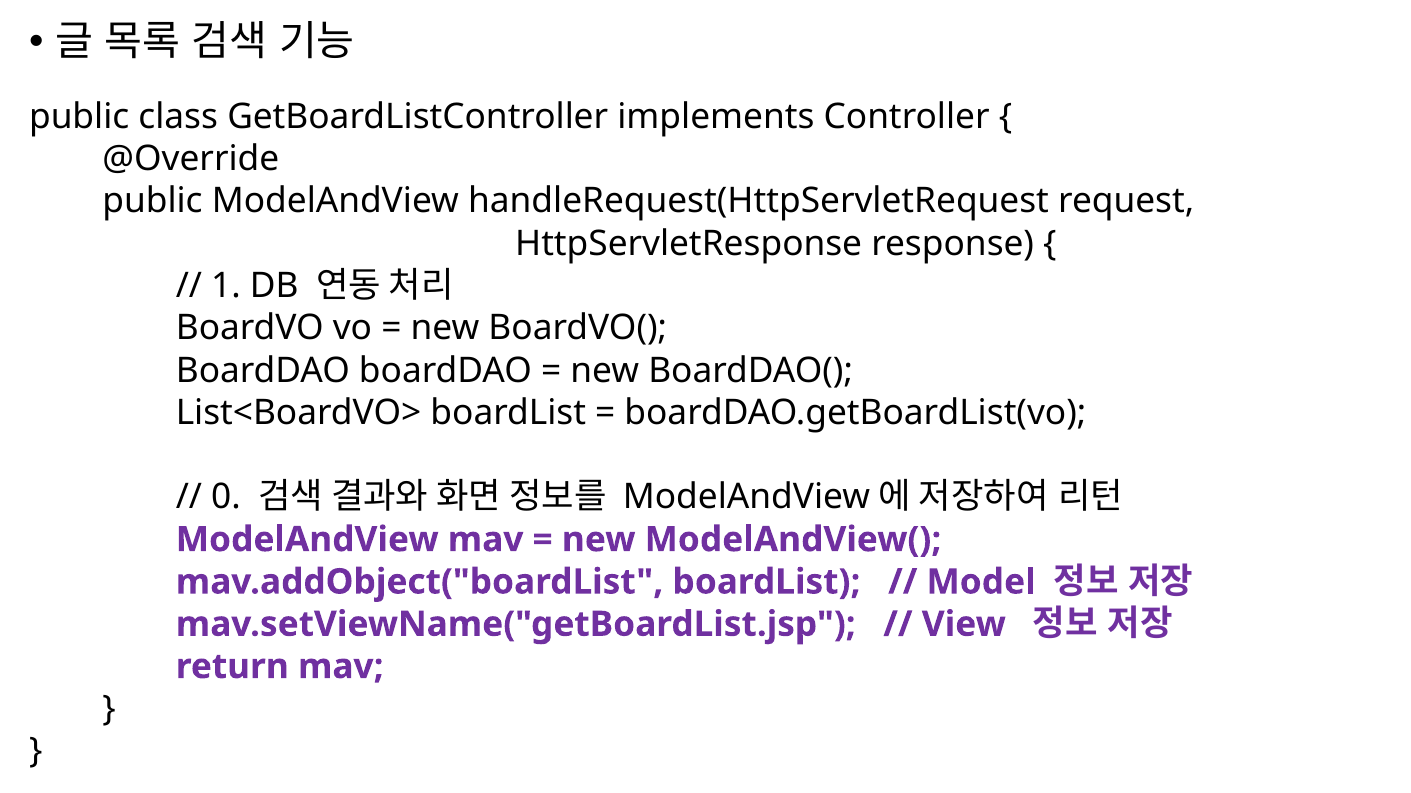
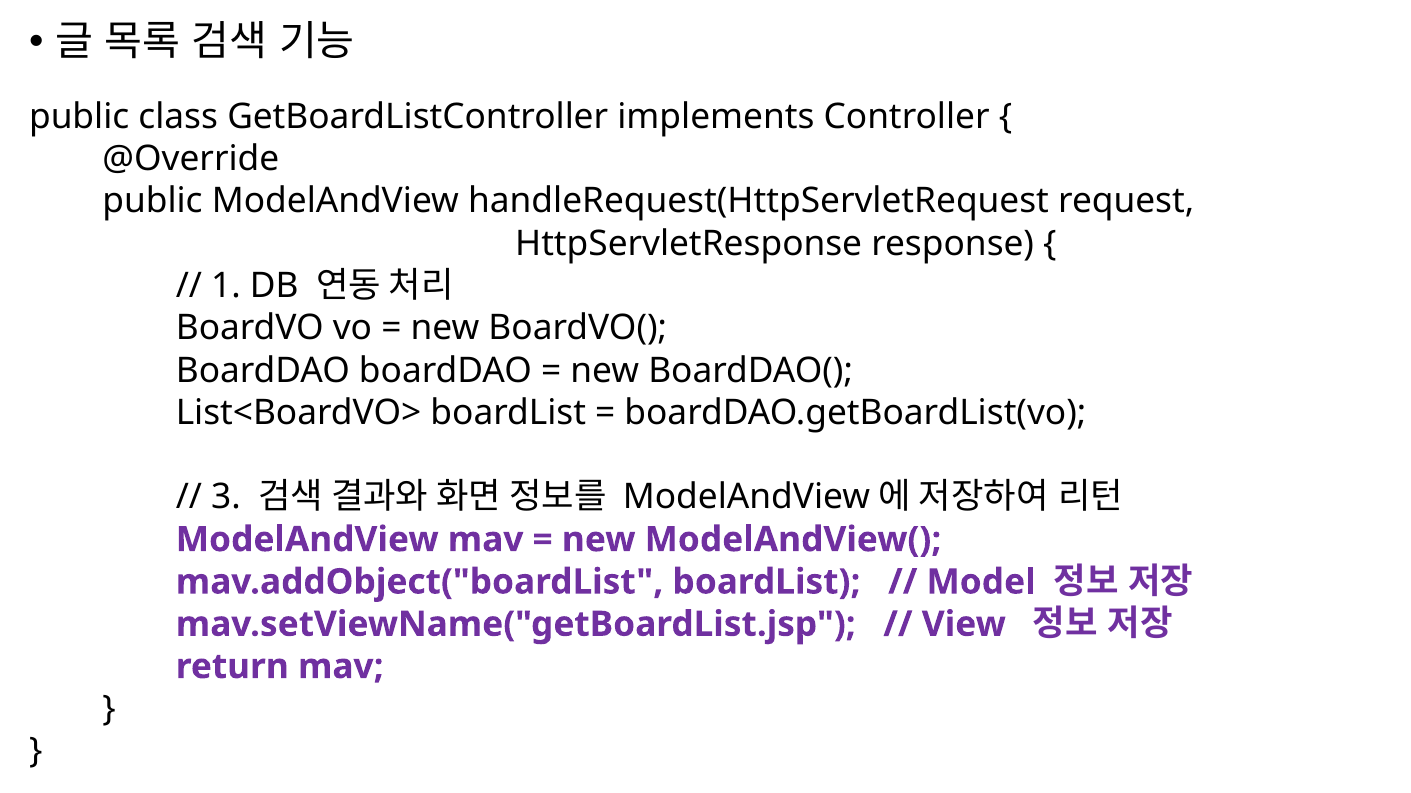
0: 0 -> 3
